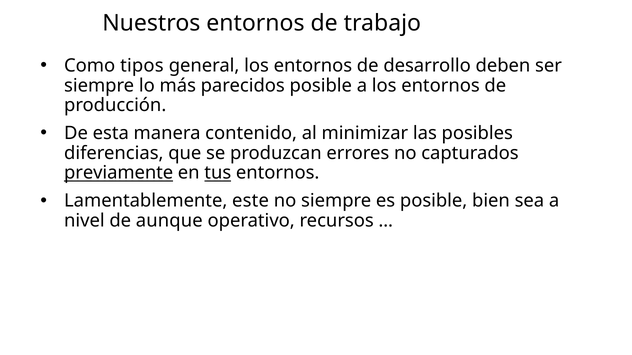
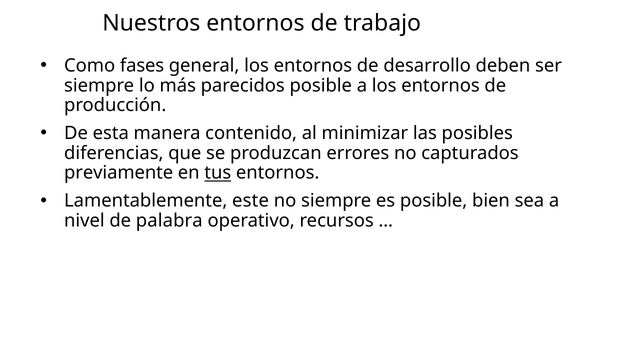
tipos: tipos -> fases
previamente underline: present -> none
aunque: aunque -> palabra
